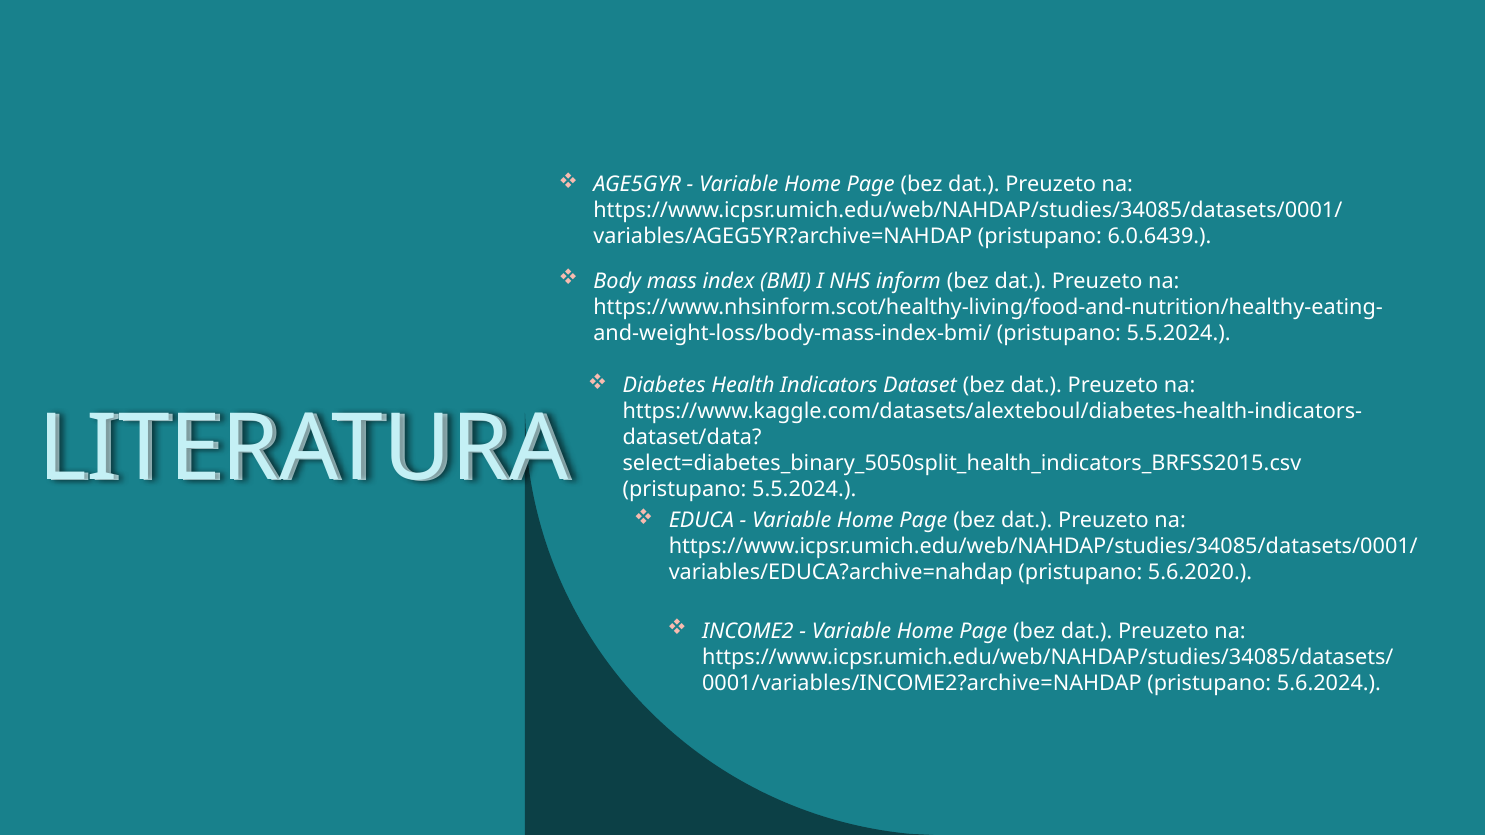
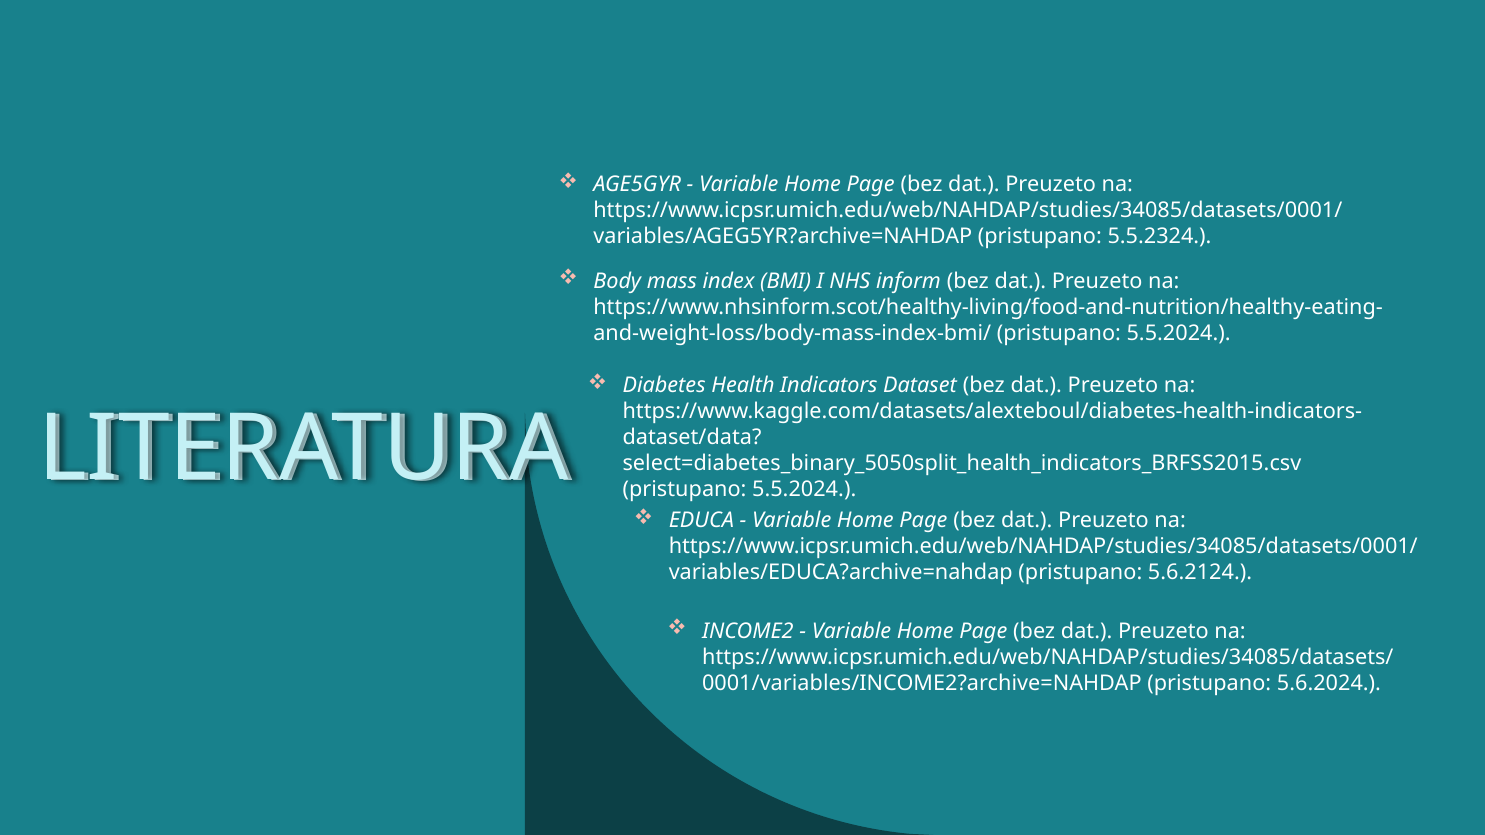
6.0.6439: 6.0.6439 -> 5.5.2324
5.6.2020: 5.6.2020 -> 5.6.2124
